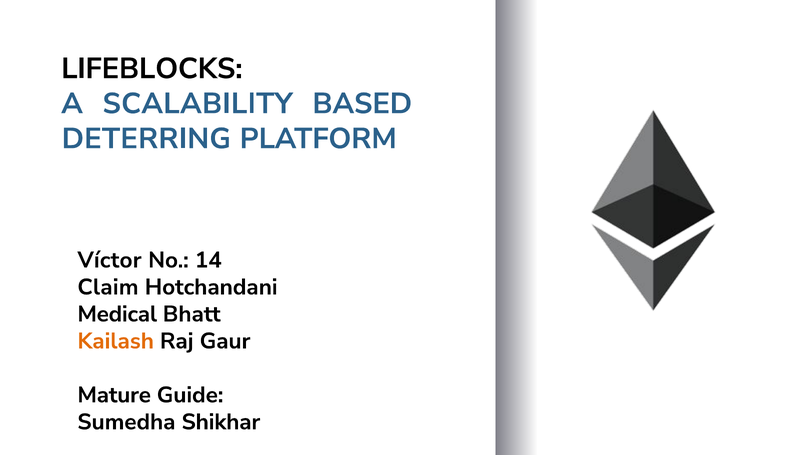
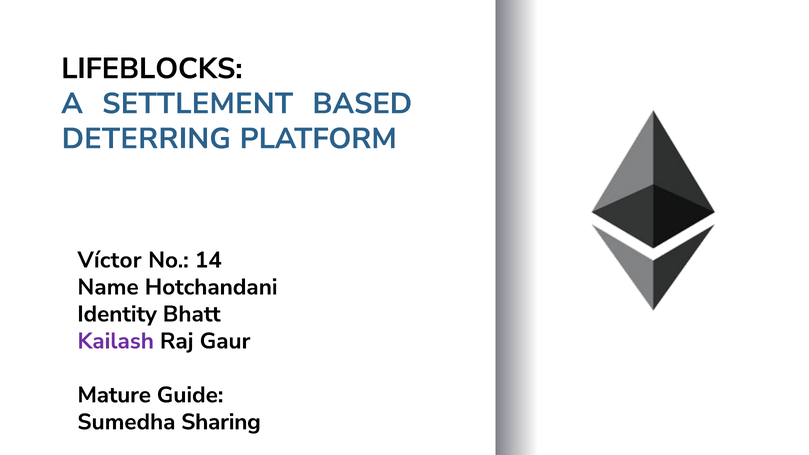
SCALABILITY: SCALABILITY -> SETTLEMENT
Claim: Claim -> Name
Medical: Medical -> Identity
Kailash colour: orange -> purple
Shikhar: Shikhar -> Sharing
